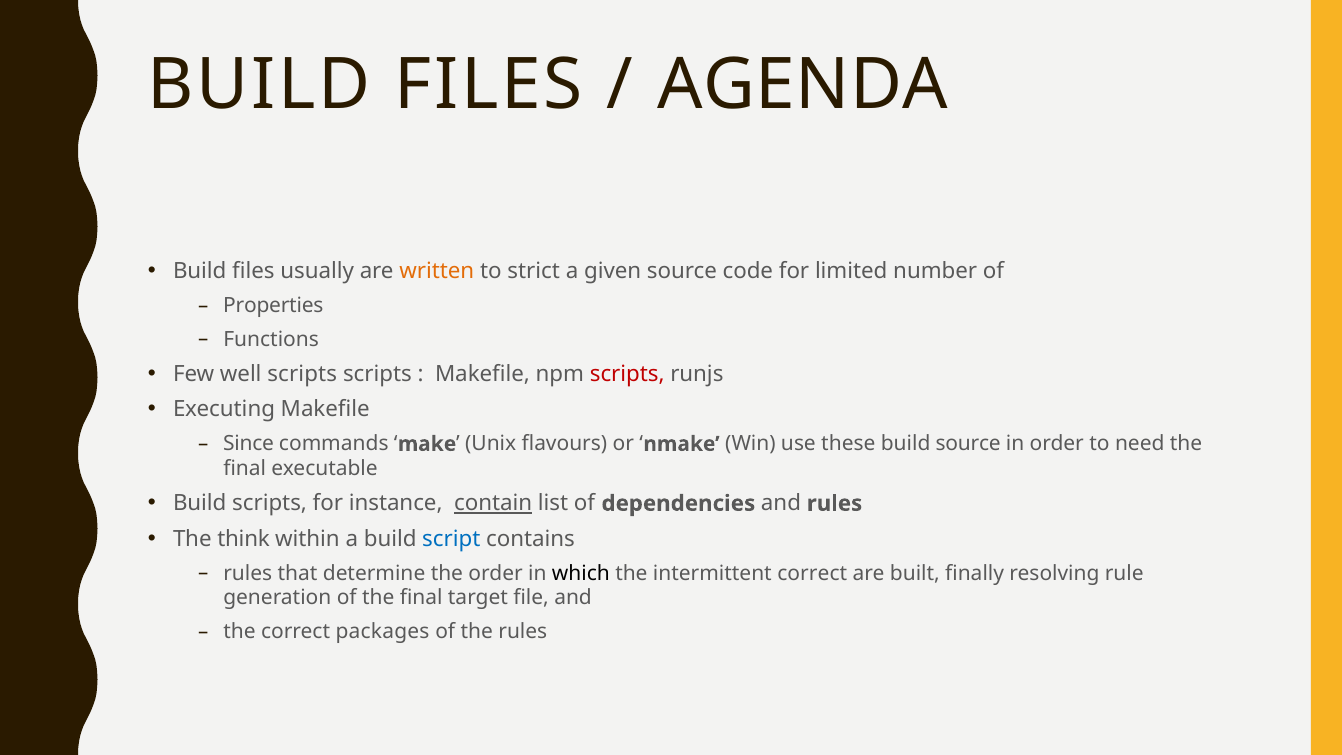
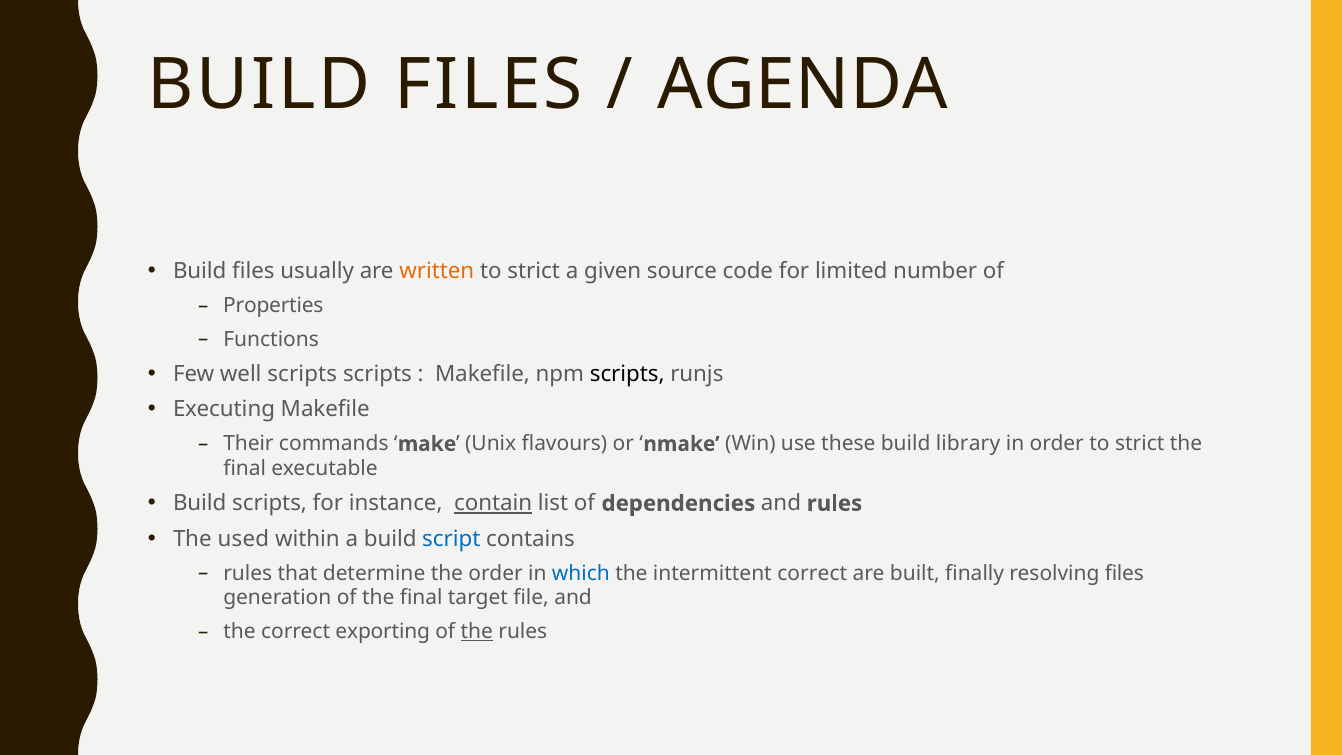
scripts at (627, 374) colour: red -> black
Since: Since -> Their
build source: source -> library
order to need: need -> strict
think: think -> used
which colour: black -> blue
resolving rule: rule -> files
packages: packages -> exporting
the at (477, 632) underline: none -> present
